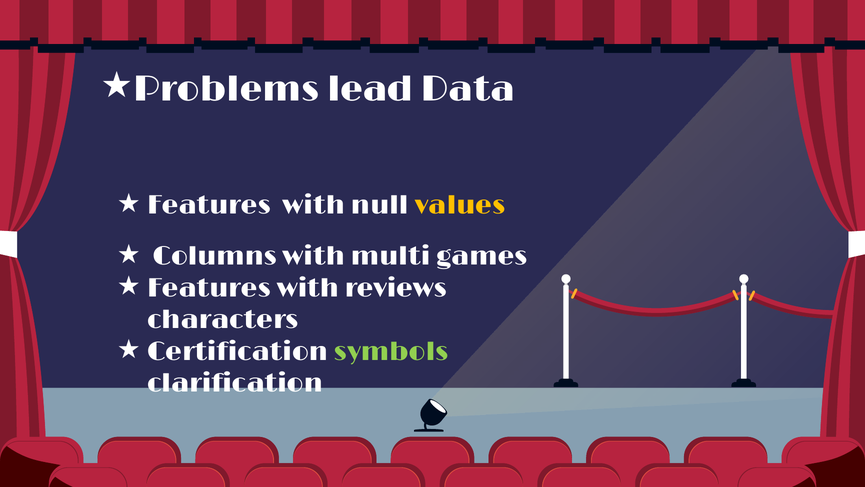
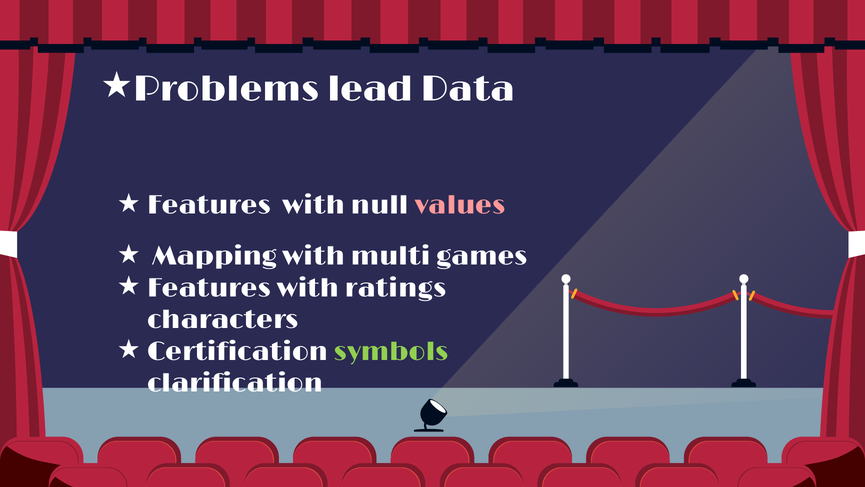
values colour: yellow -> pink
Columns: Columns -> Mapping
reviews: reviews -> ratings
